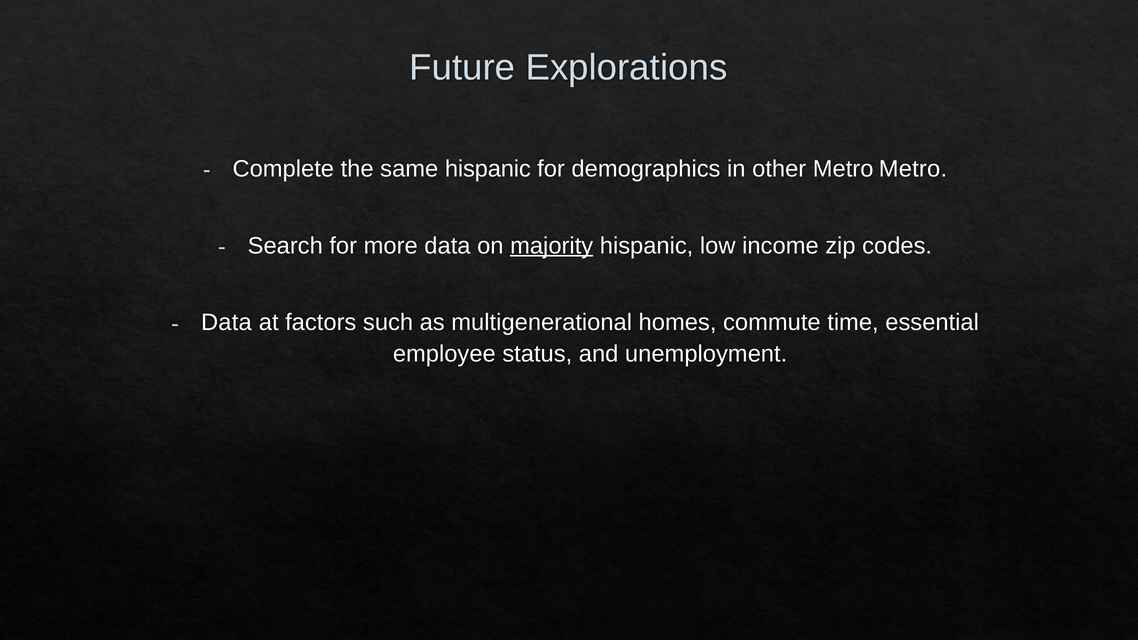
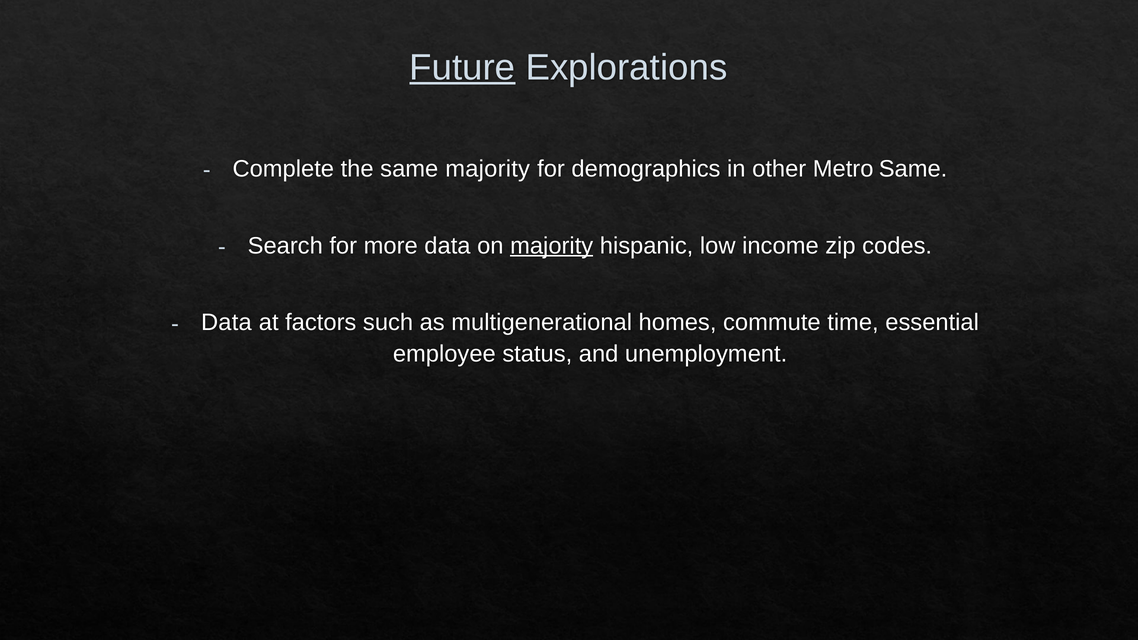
Future underline: none -> present
same hispanic: hispanic -> majority
Metro Metro: Metro -> Same
